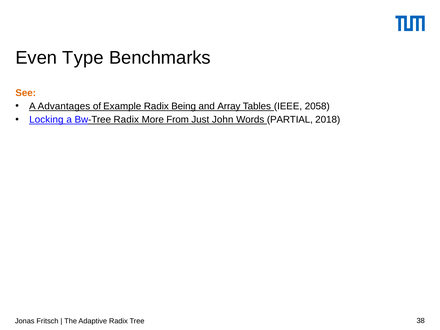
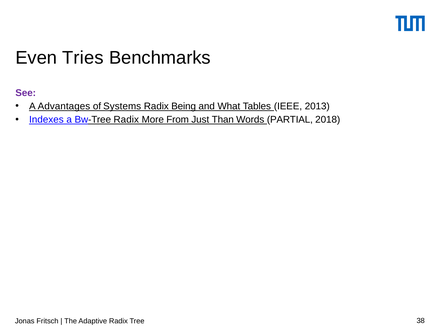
Type: Type -> Tries
See colour: orange -> purple
Example: Example -> Systems
Array: Array -> What
2058: 2058 -> 2013
Locking: Locking -> Indexes
John: John -> Than
